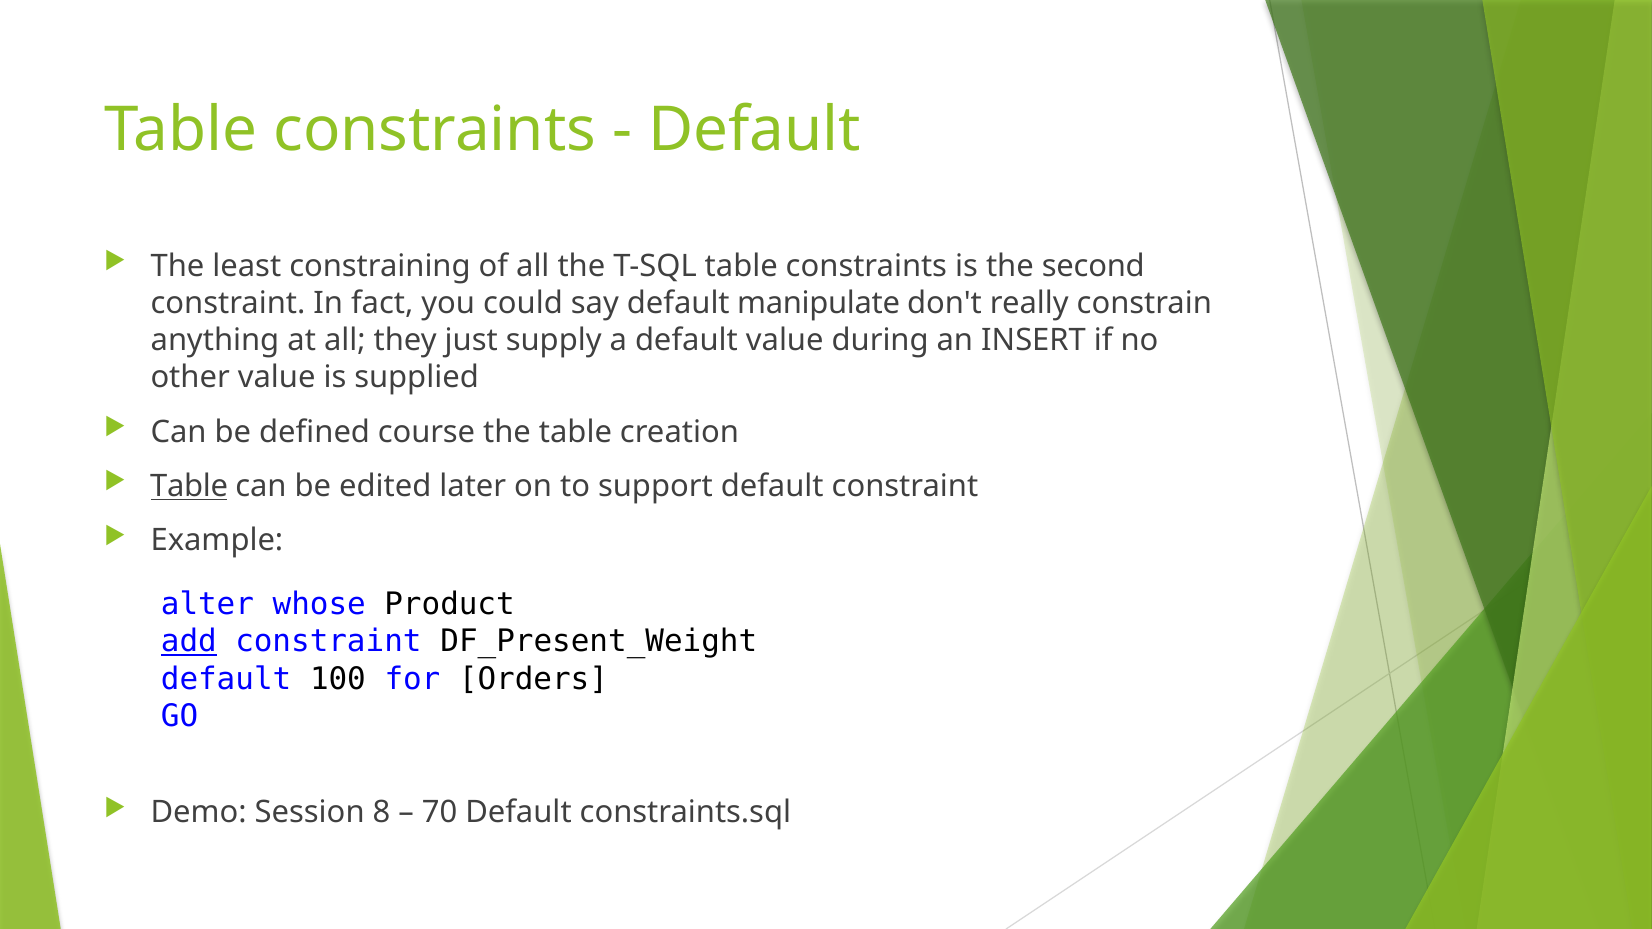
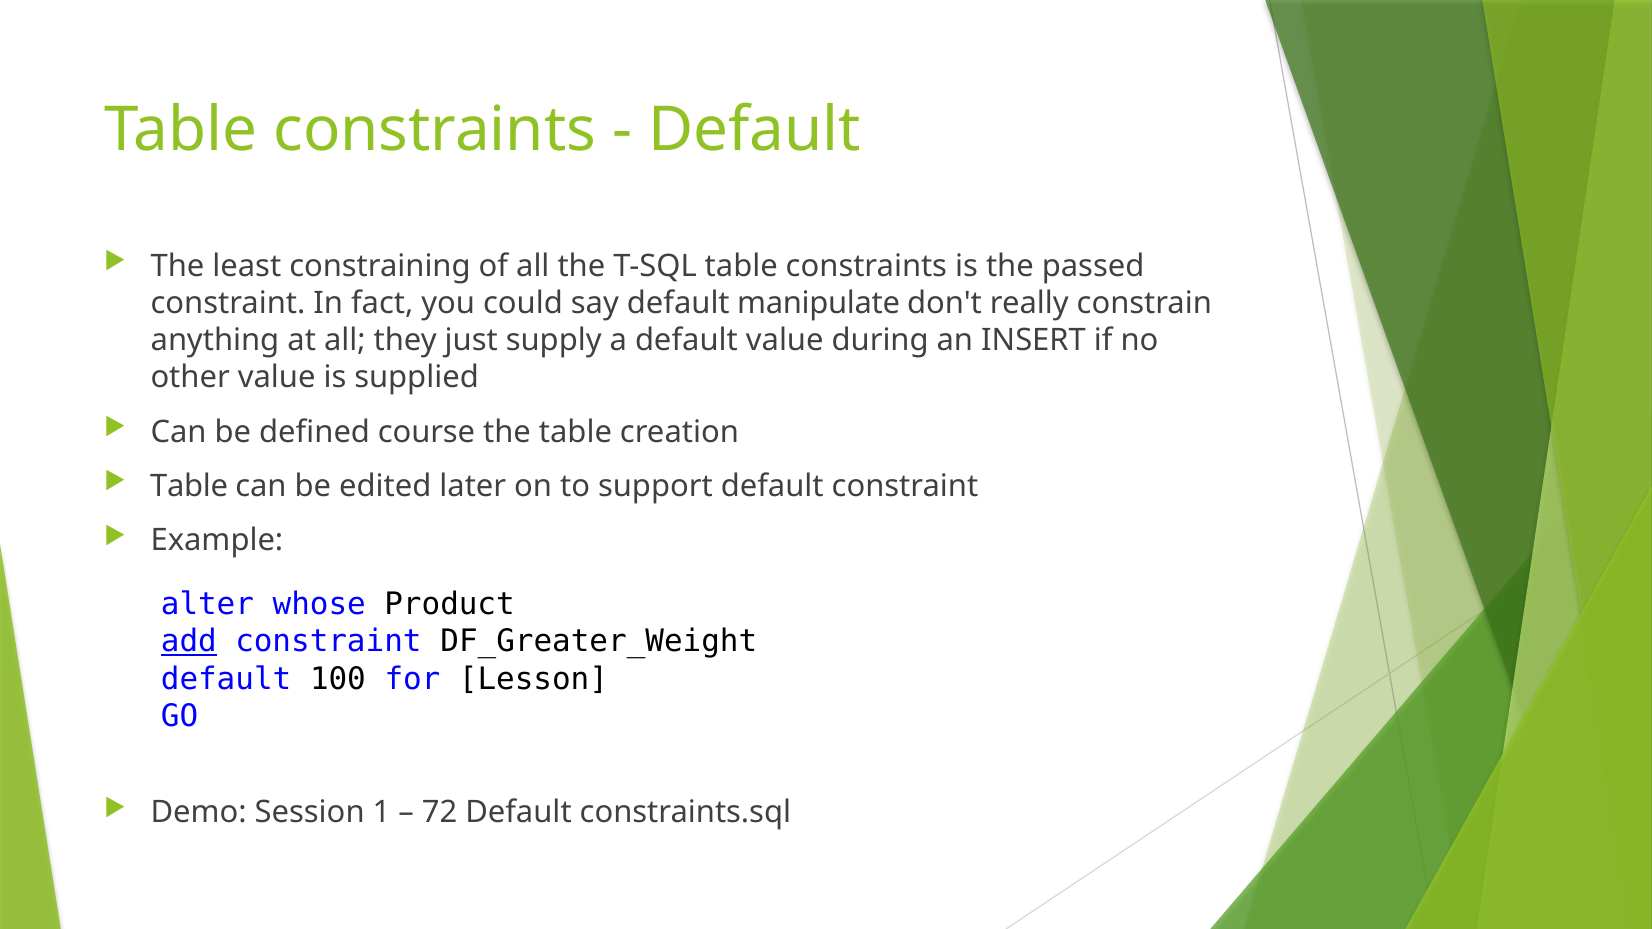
second: second -> passed
Table at (189, 486) underline: present -> none
DF_Present_Weight: DF_Present_Weight -> DF_Greater_Weight
Orders: Orders -> Lesson
8: 8 -> 1
70: 70 -> 72
